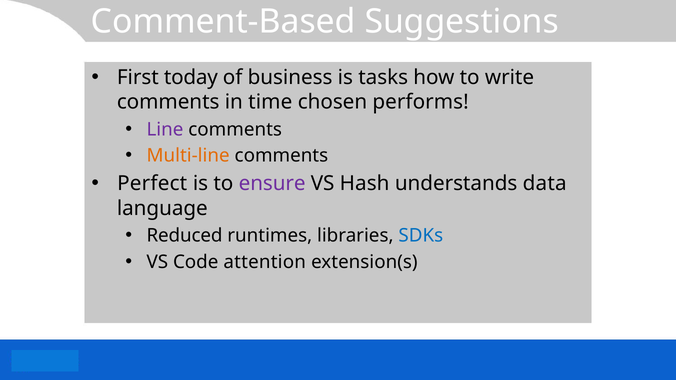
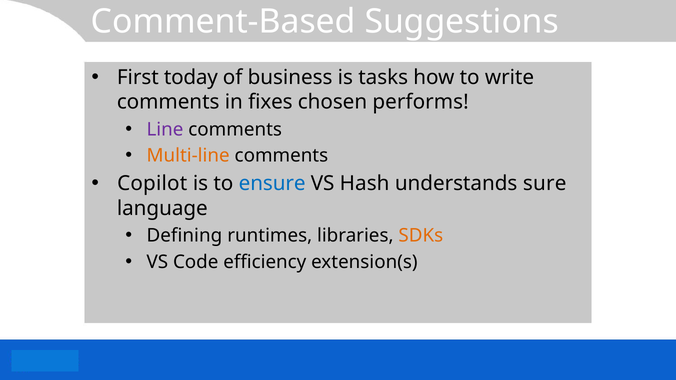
time: time -> fixes
Perfect: Perfect -> Copilot
ensure colour: purple -> blue
data: data -> sure
Reduced: Reduced -> Defining
SDKs colour: blue -> orange
attention: attention -> efficiency
